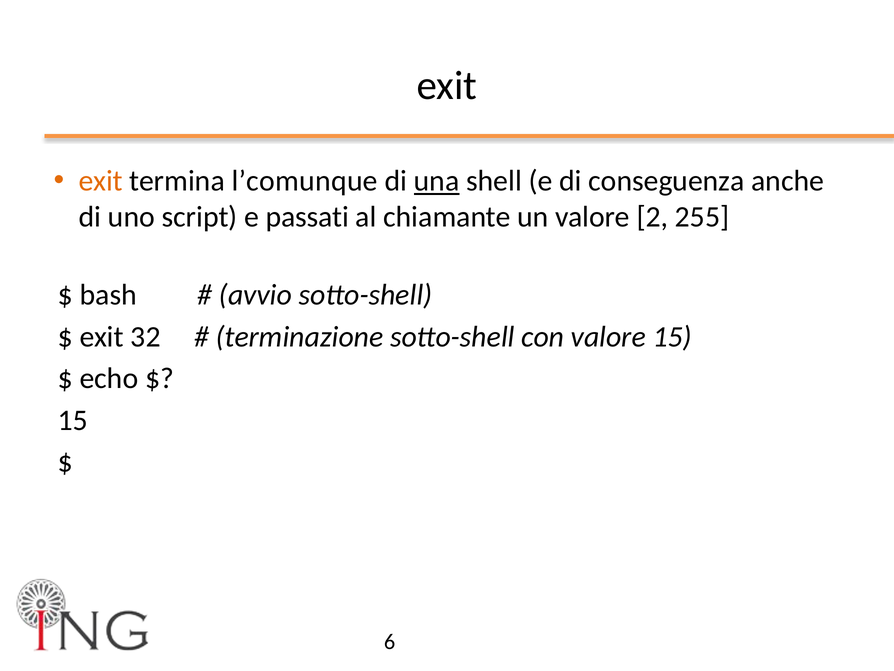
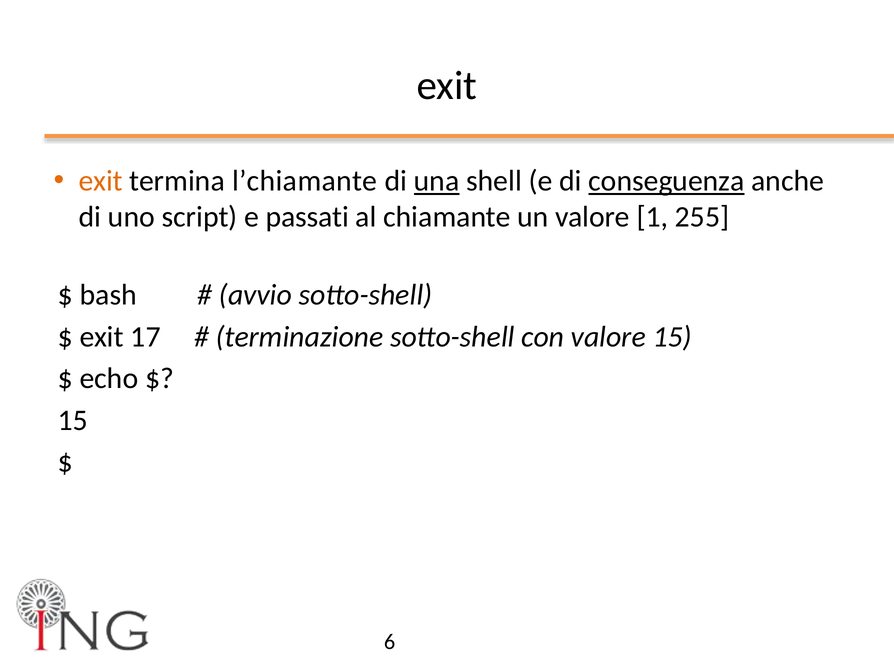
l’comunque: l’comunque -> l’chiamante
conseguenza underline: none -> present
2: 2 -> 1
32: 32 -> 17
